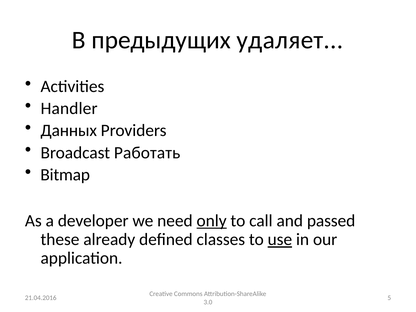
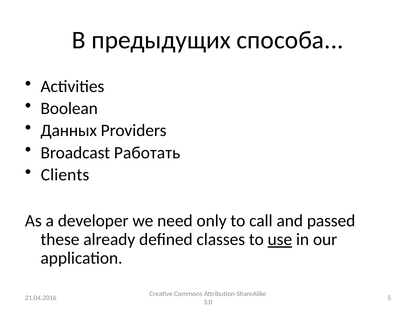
удаляет: удаляет -> способа
Handler: Handler -> Boolean
Bitmap: Bitmap -> Clients
only underline: present -> none
